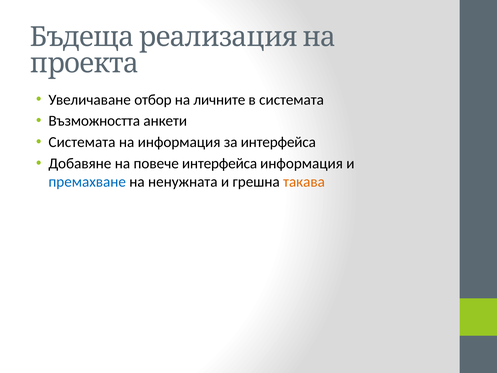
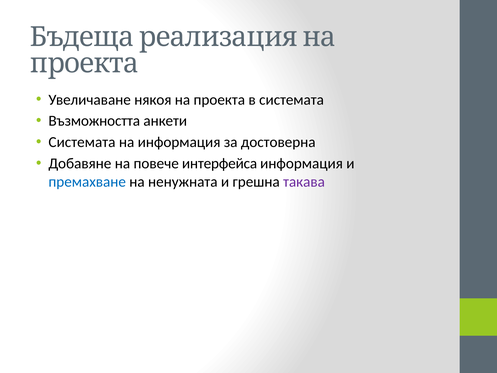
отбор: отбор -> някоя
на личните: личните -> проекта
за интерфейса: интерфейса -> достоверна
такава colour: orange -> purple
